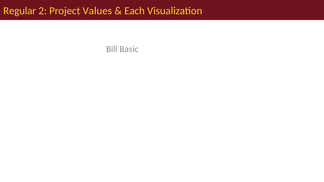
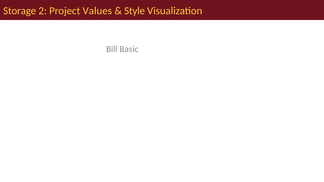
Regular: Regular -> Storage
Each: Each -> Style
